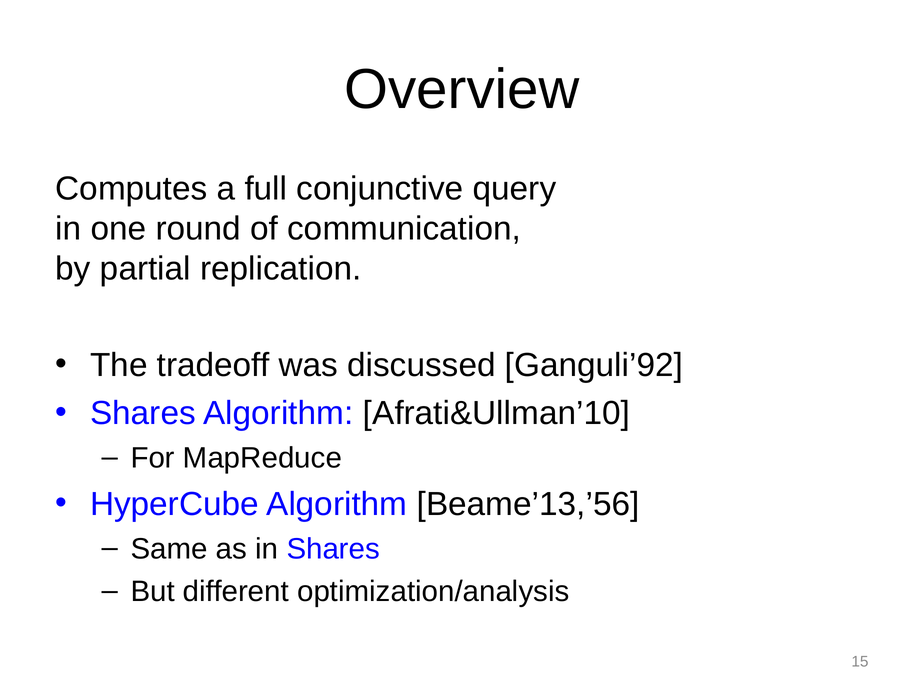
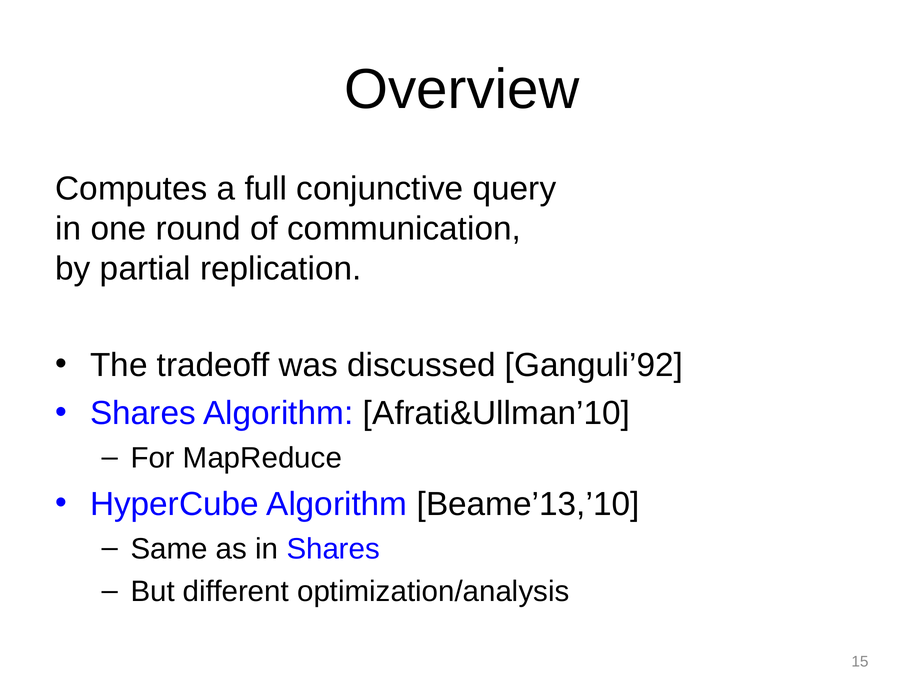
Beame’13,’56: Beame’13,’56 -> Beame’13,’10
